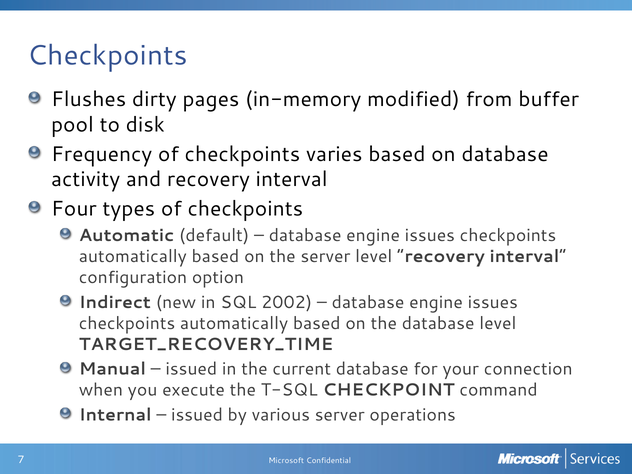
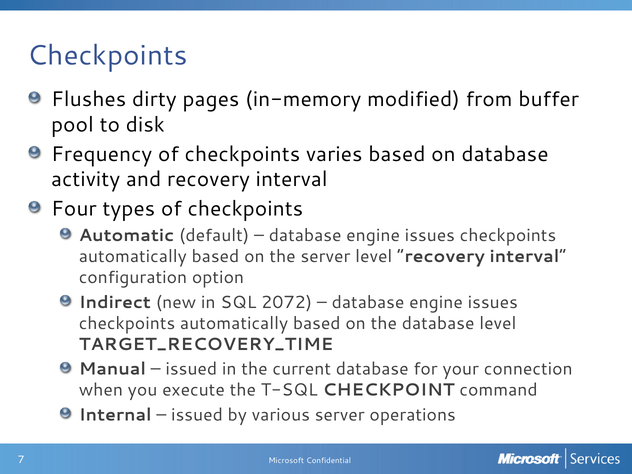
2002: 2002 -> 2072
